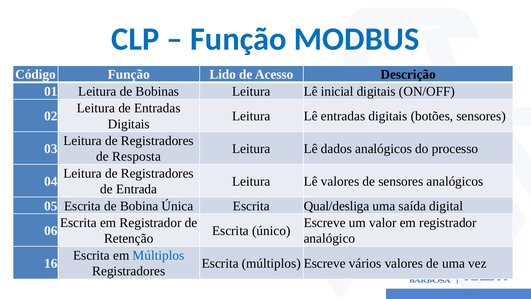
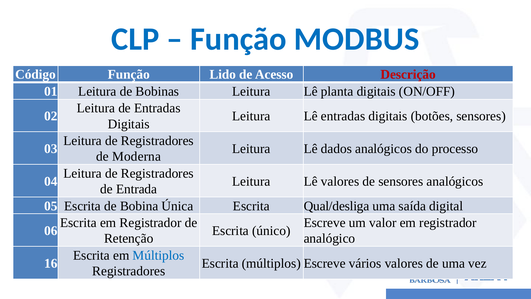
Descrição colour: black -> red
inicial: inicial -> planta
Resposta: Resposta -> Moderna
